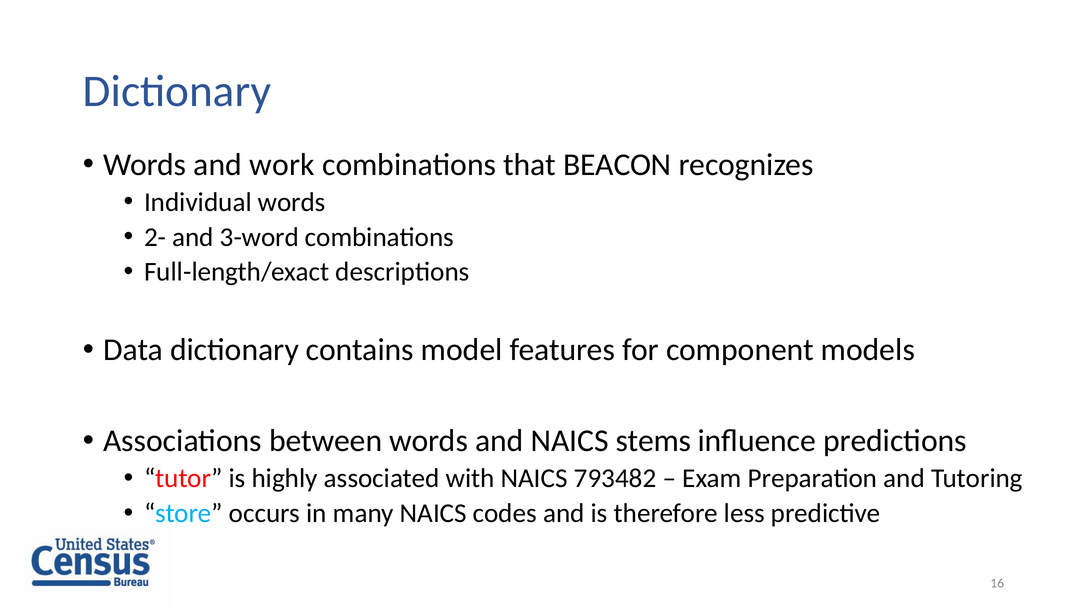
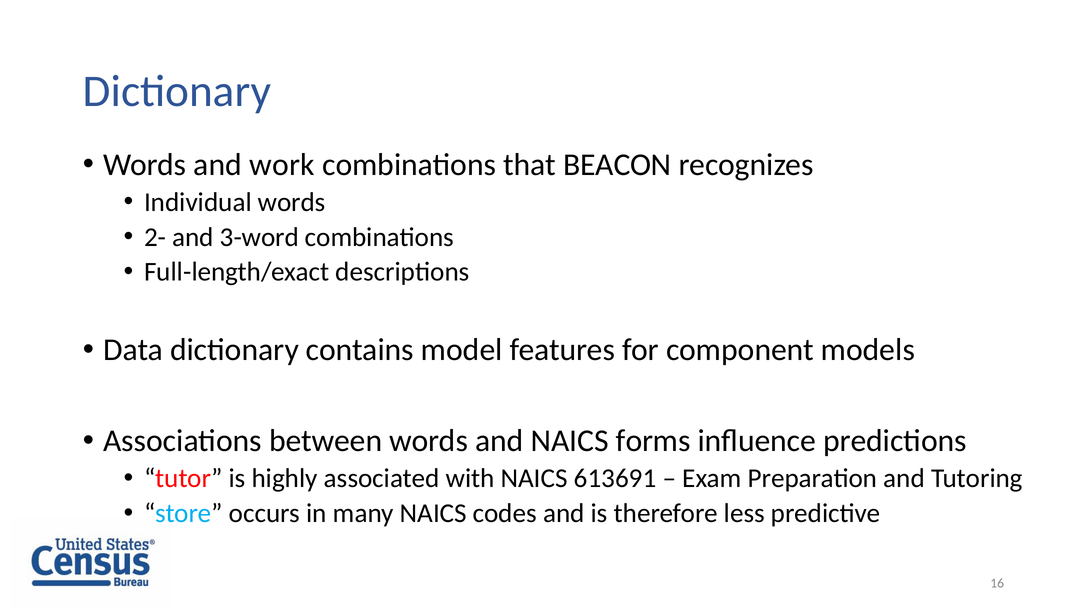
stems: stems -> forms
793482: 793482 -> 613691
